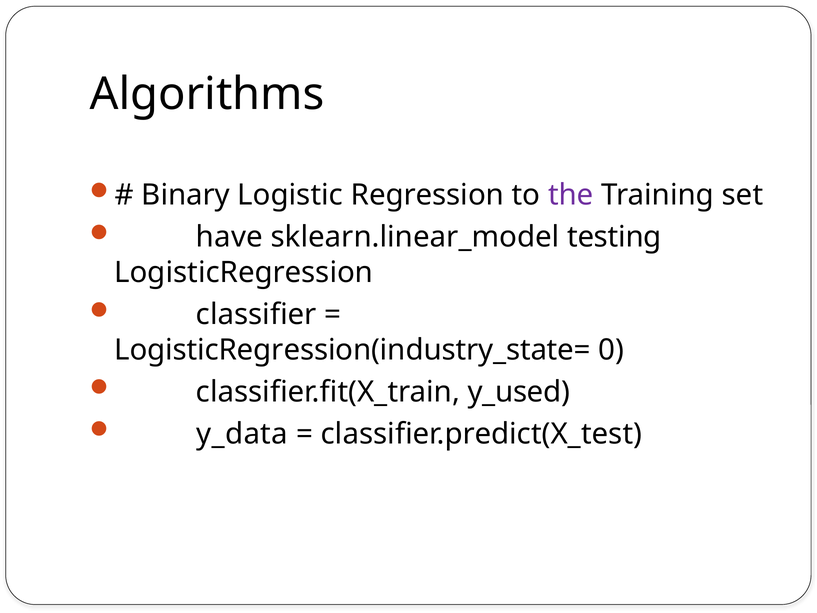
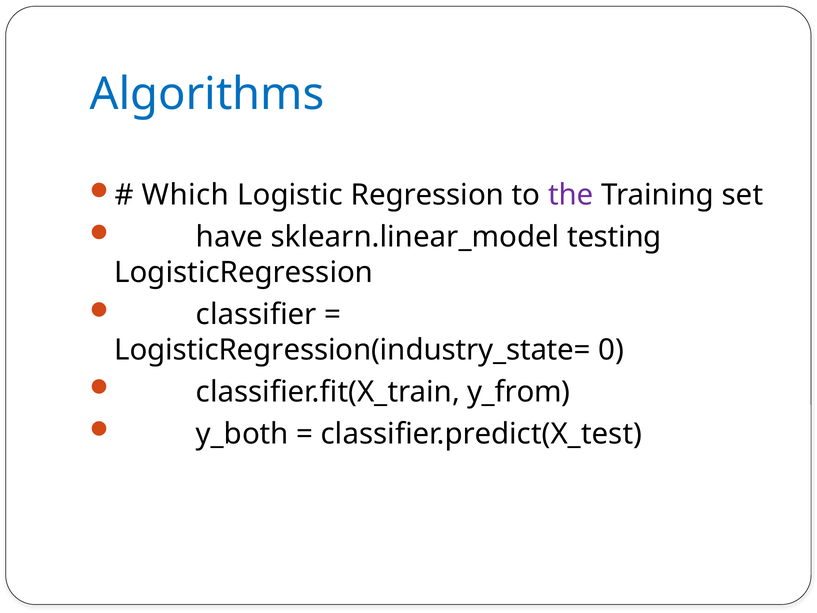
Algorithms colour: black -> blue
Binary: Binary -> Which
y_used: y_used -> y_from
y_data: y_data -> y_both
